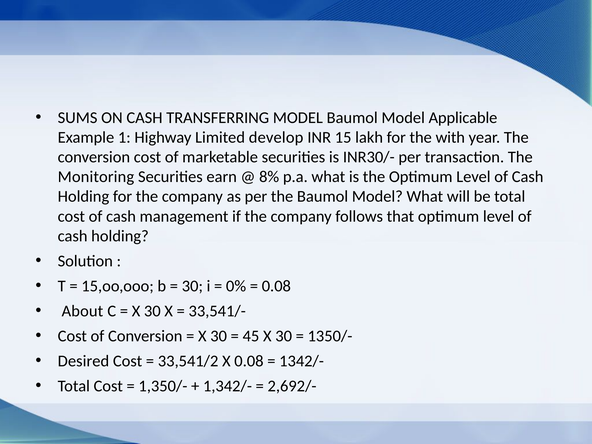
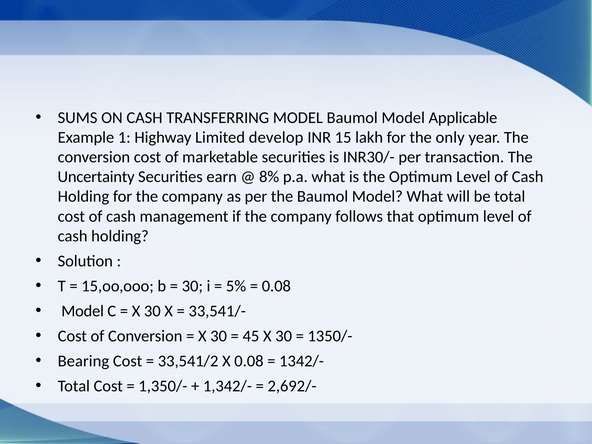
with: with -> only
Monitoring: Monitoring -> Uncertainty
0%: 0% -> 5%
About at (82, 311): About -> Model
Desired: Desired -> Bearing
